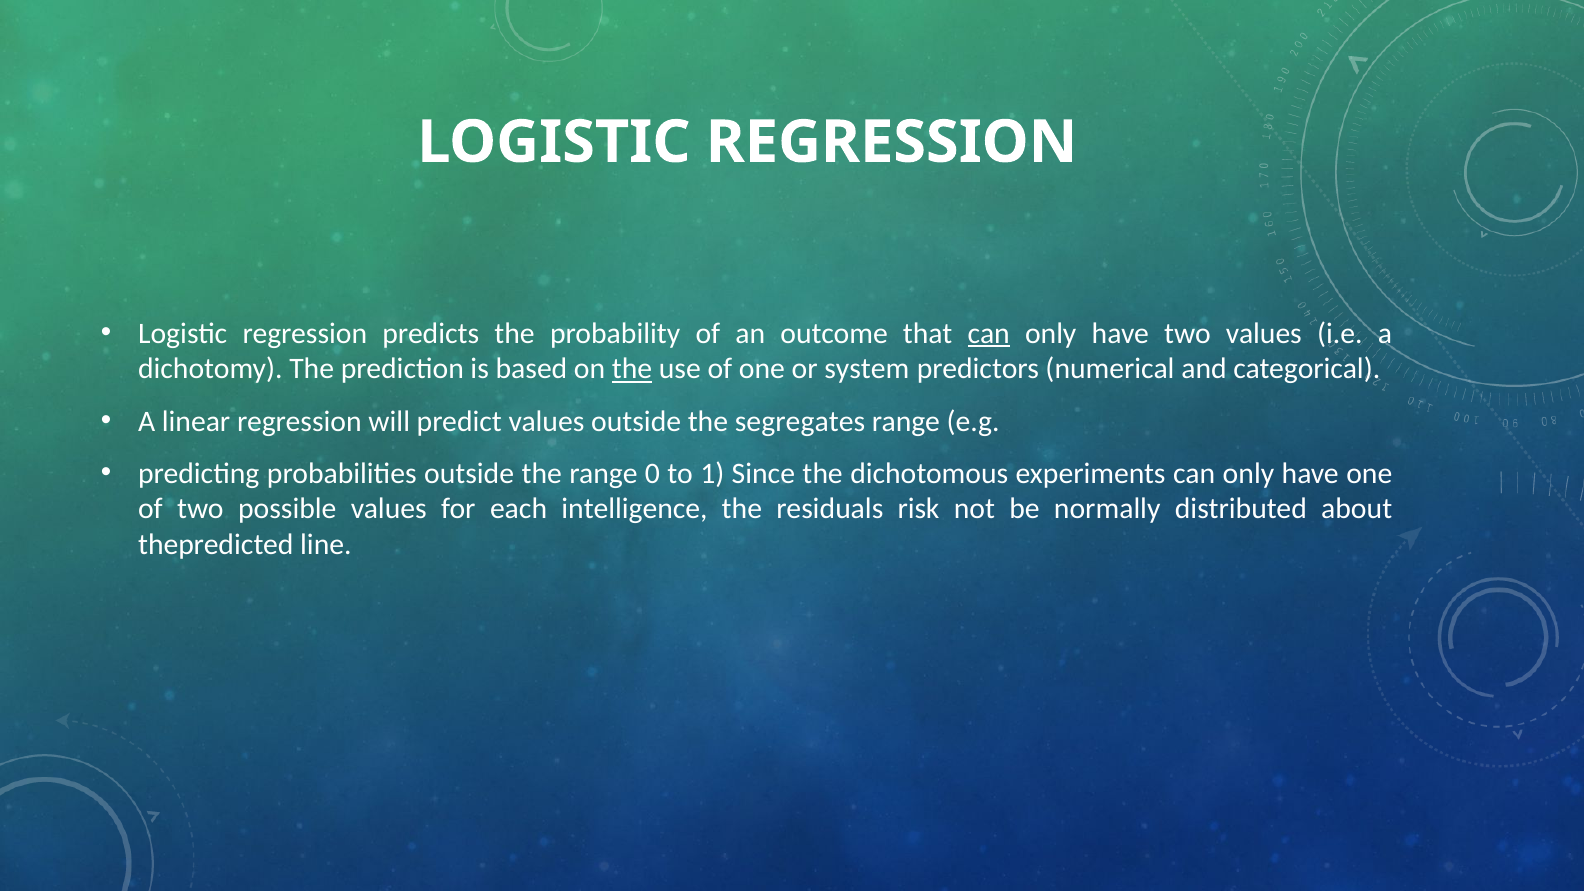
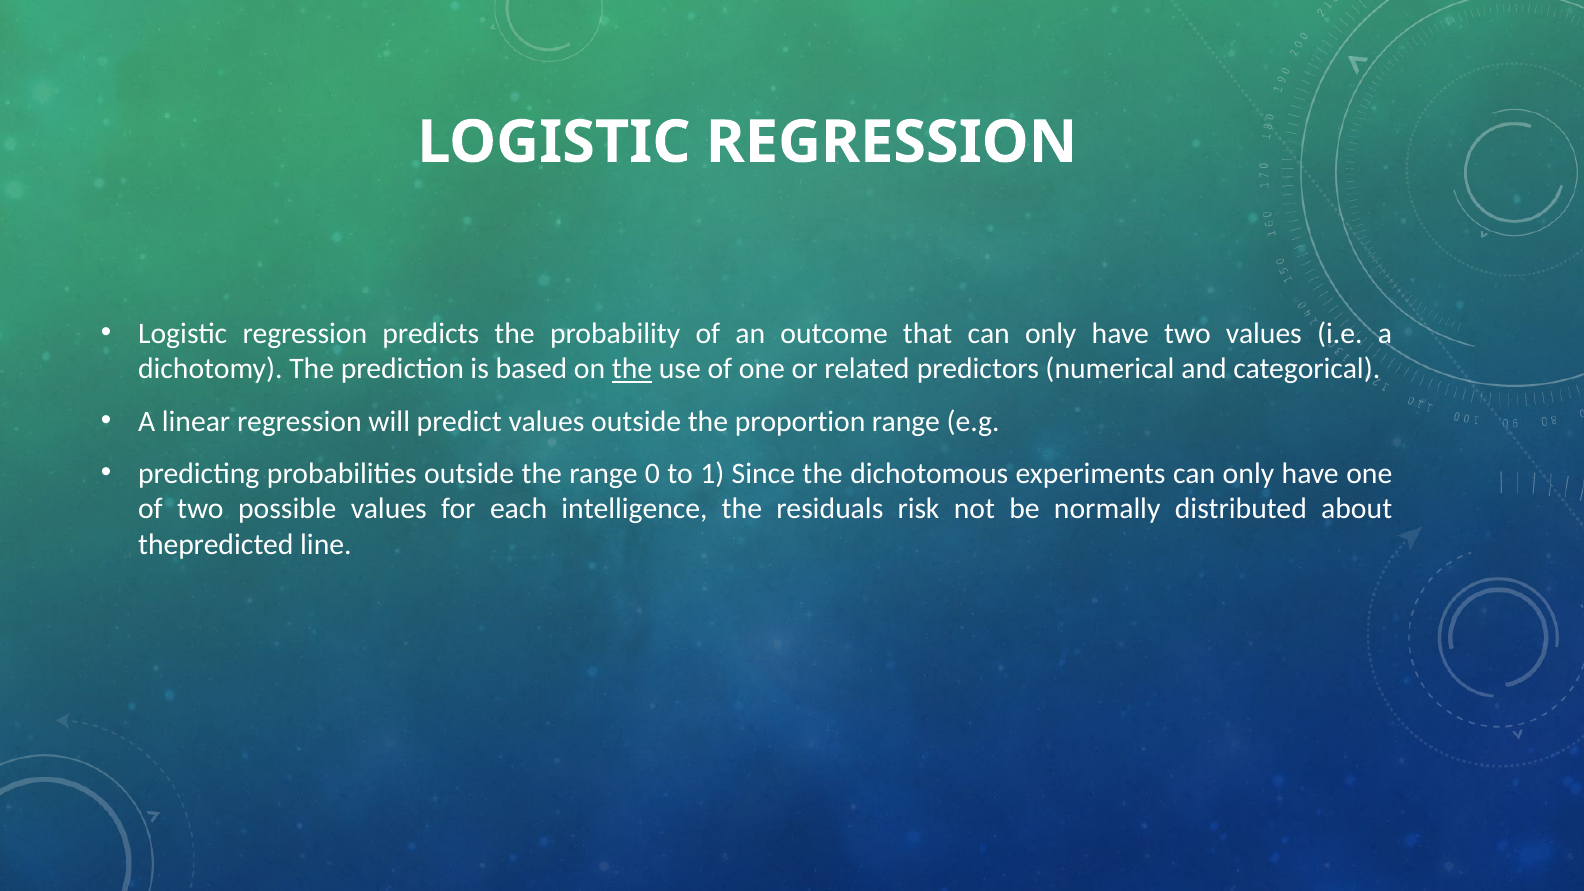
can at (989, 334) underline: present -> none
system: system -> related
segregates: segregates -> proportion
